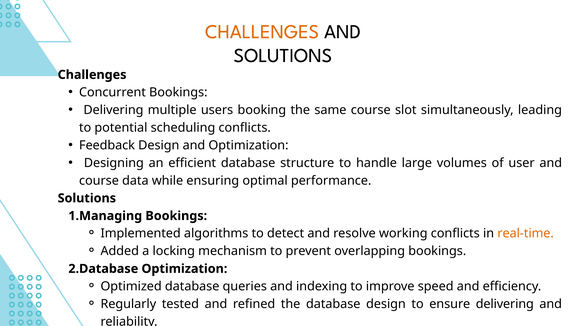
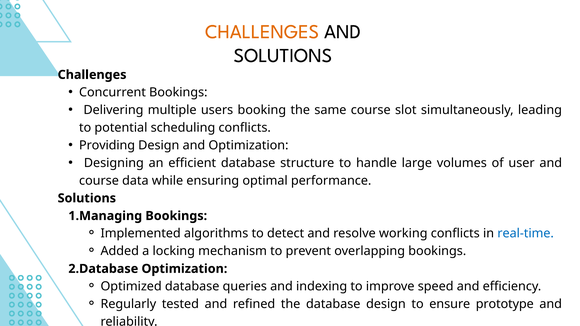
Feedback: Feedback -> Providing
real-time colour: orange -> blue
ensure delivering: delivering -> prototype
